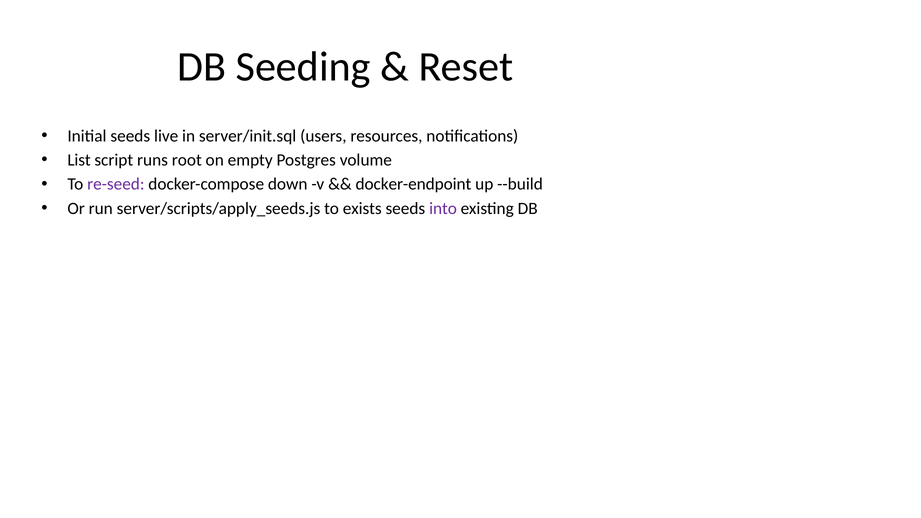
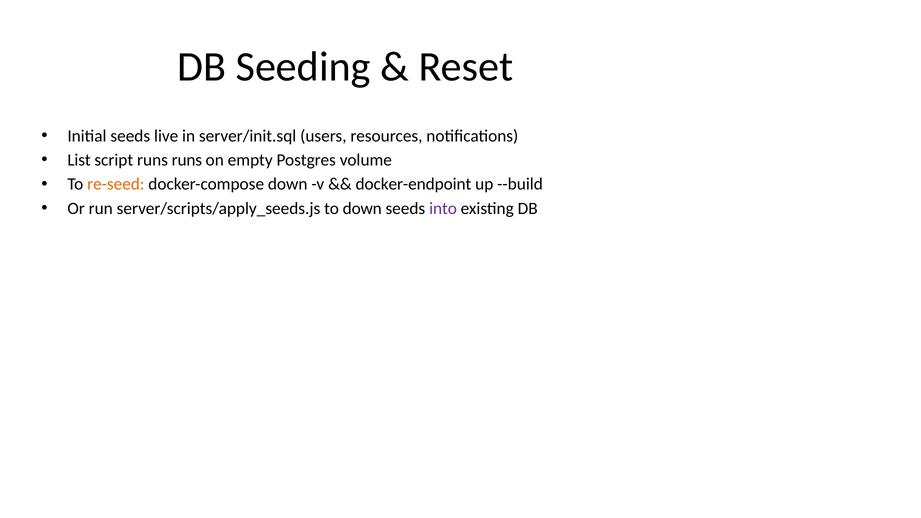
runs root: root -> runs
re-seed colour: purple -> orange
to exists: exists -> down
